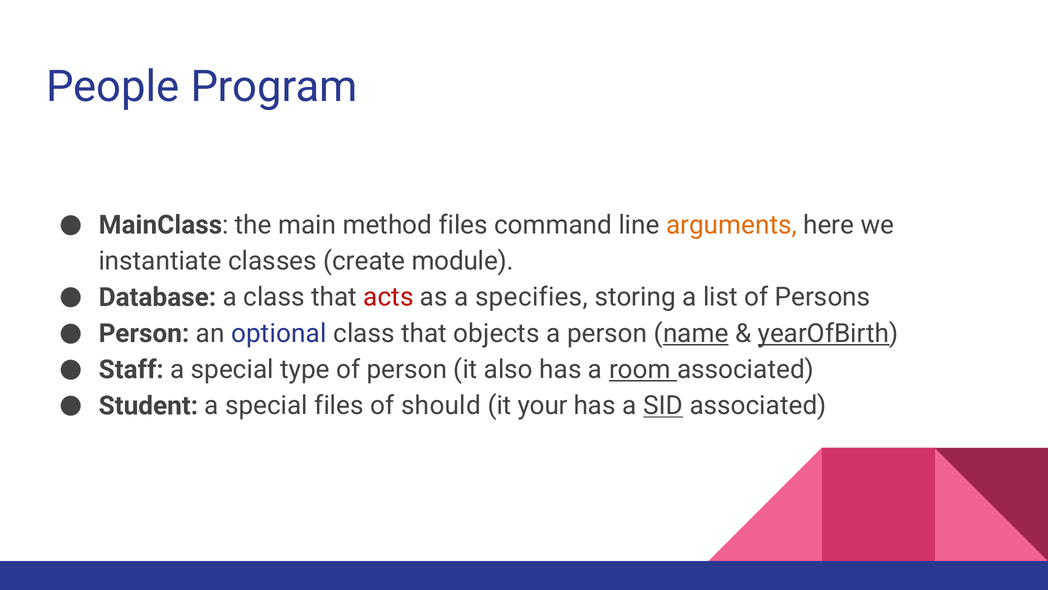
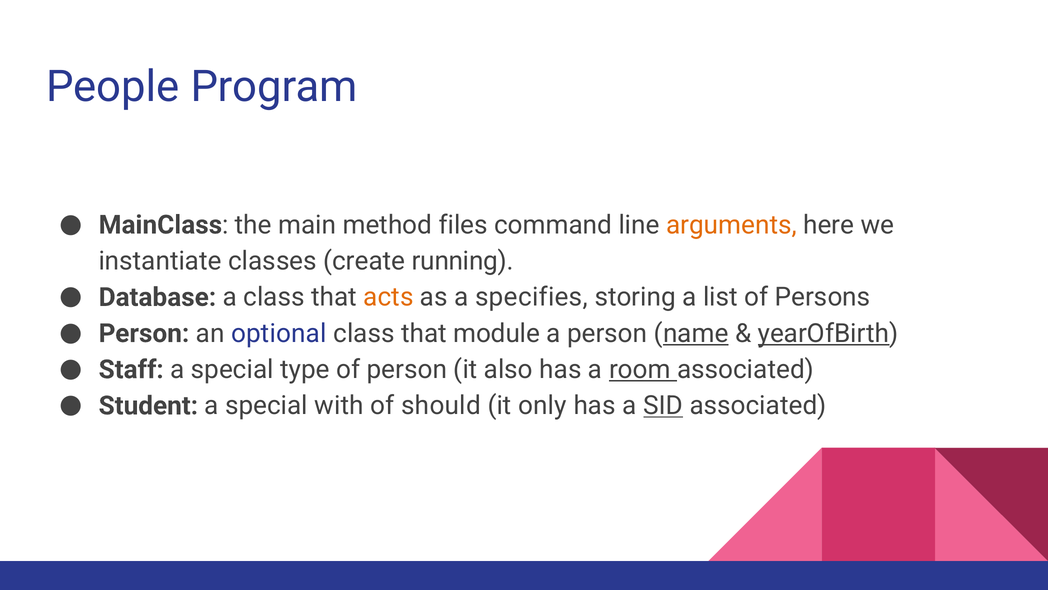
module: module -> running
acts colour: red -> orange
objects: objects -> module
special files: files -> with
your: your -> only
